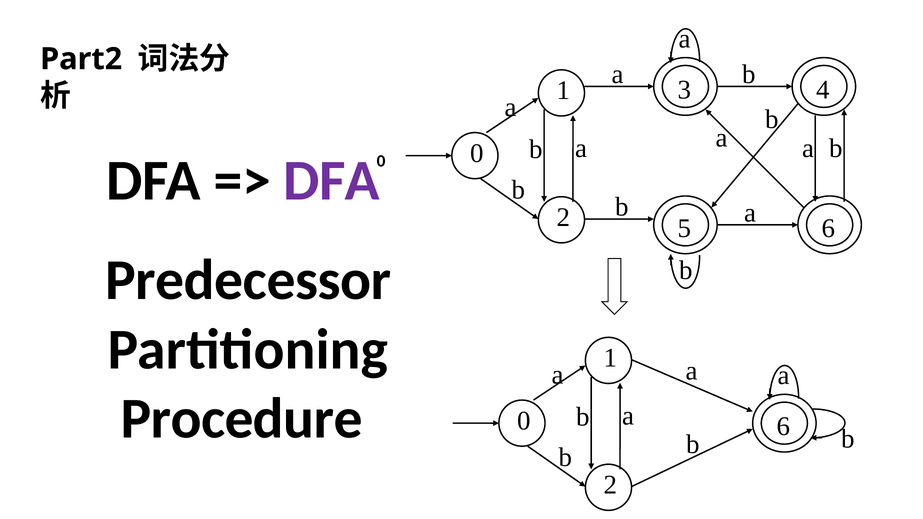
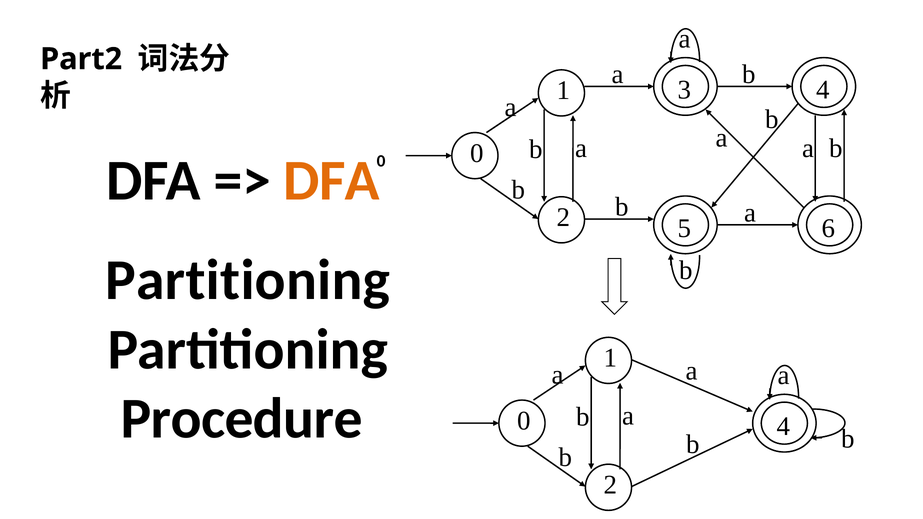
DFA at (332, 181) colour: purple -> orange
Predecessor at (248, 280): Predecessor -> Partitioning
b 6: 6 -> 4
